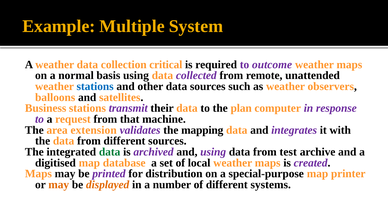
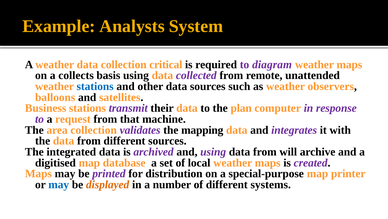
Multiple: Multiple -> Analysts
outcome: outcome -> diagram
normal: normal -> collects
area extension: extension -> collection
data at (110, 151) colour: green -> black
test: test -> will
may at (59, 184) colour: orange -> blue
